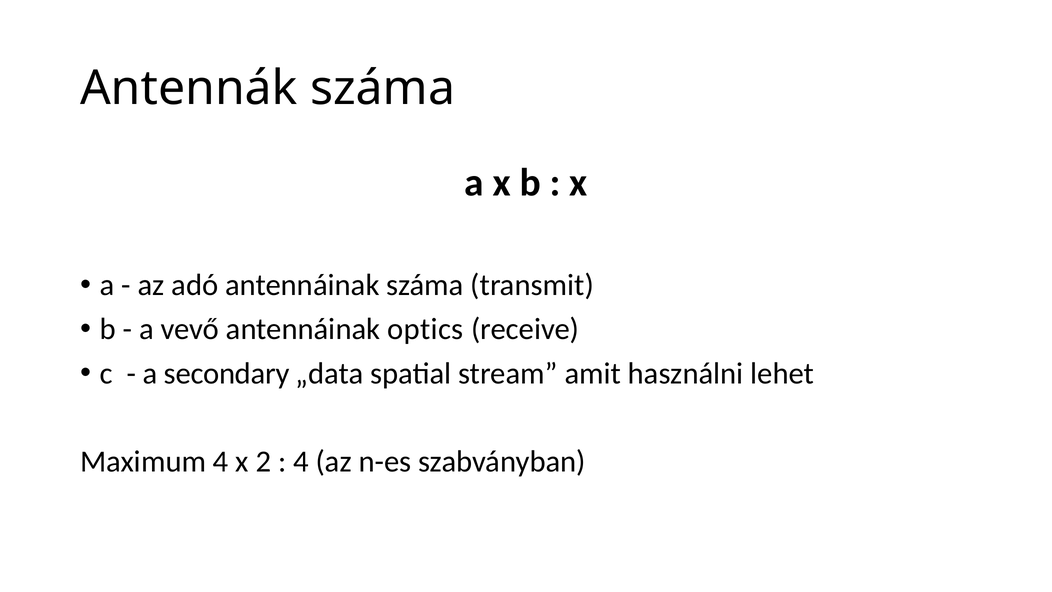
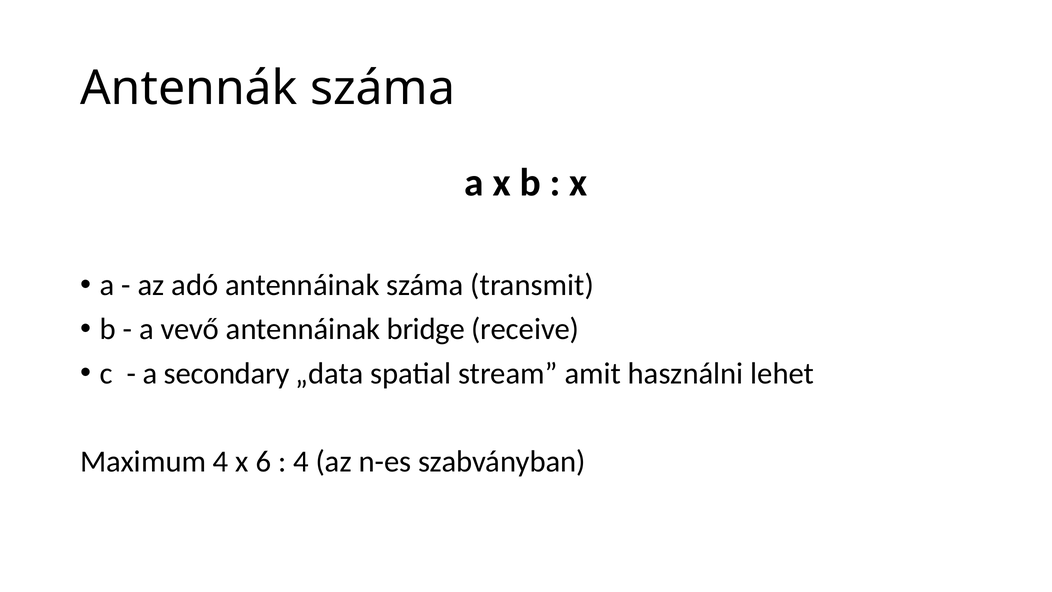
optics: optics -> bridge
2: 2 -> 6
